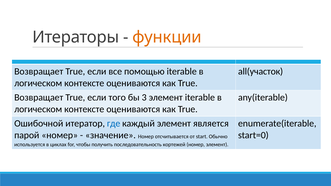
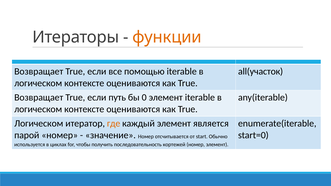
того: того -> путь
3: 3 -> 0
Ошибочной at (39, 124): Ошибочной -> Логическом
где colour: blue -> orange
